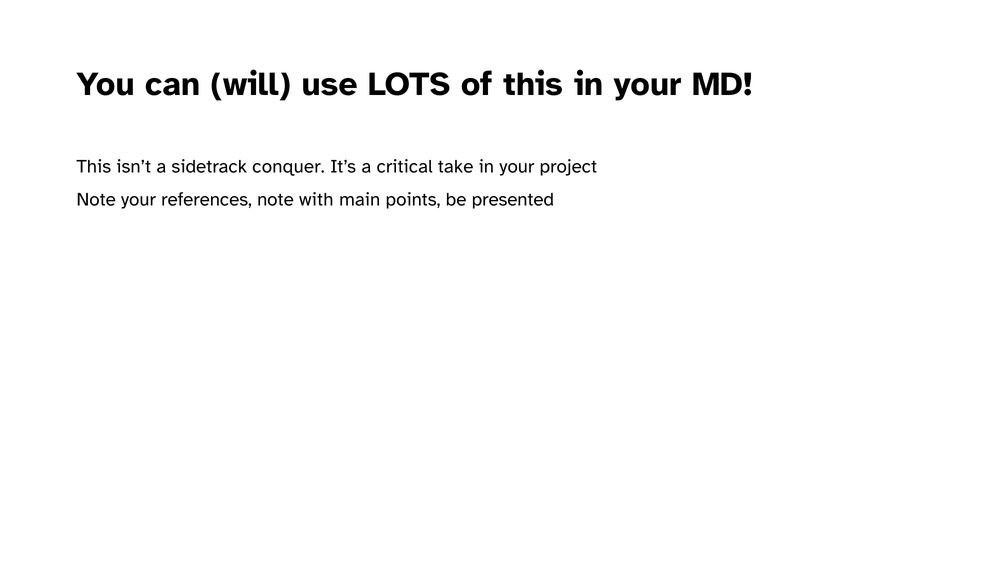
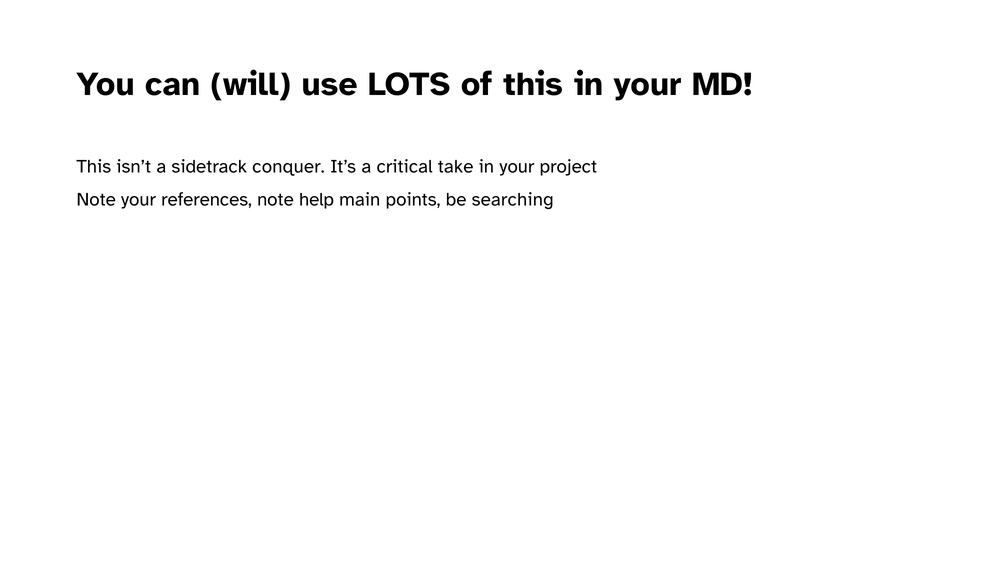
with: with -> help
presented: presented -> searching
